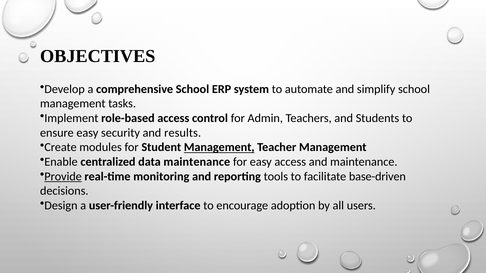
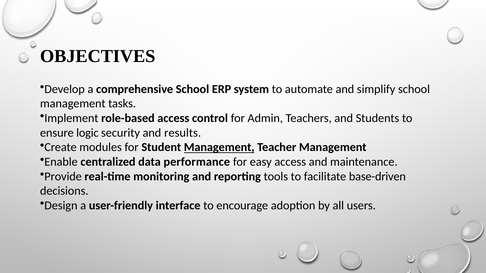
ensure easy: easy -> logic
data maintenance: maintenance -> performance
Provide underline: present -> none
